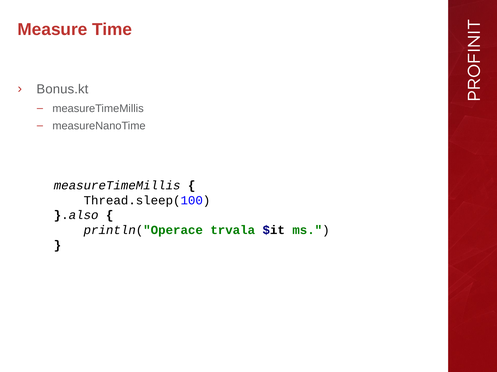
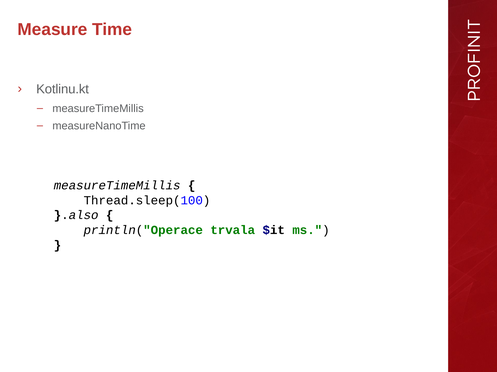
Bonus.kt: Bonus.kt -> Kotlinu.kt
